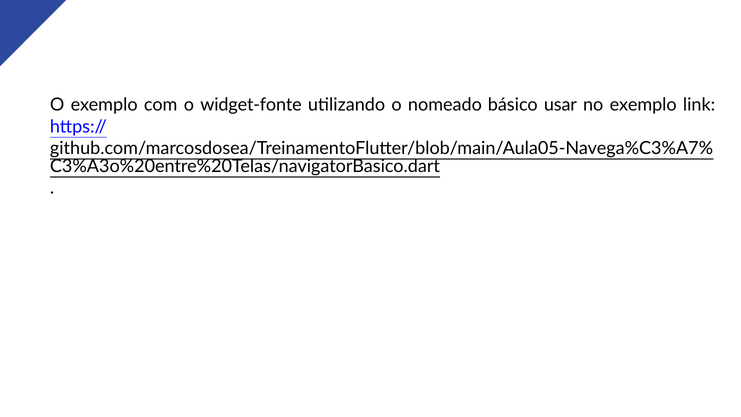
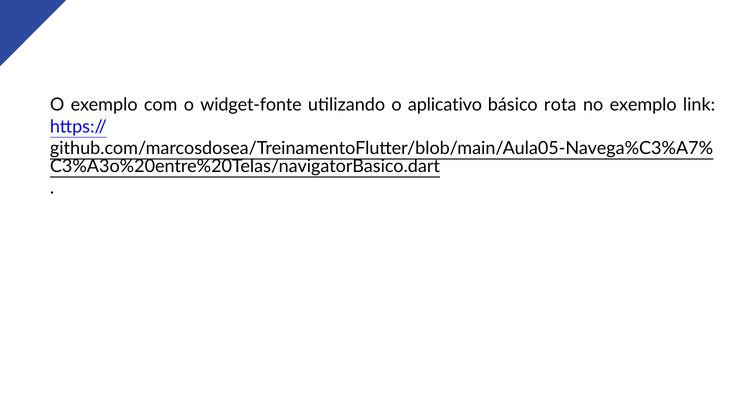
nomeado: nomeado -> aplicativo
usar: usar -> rota
